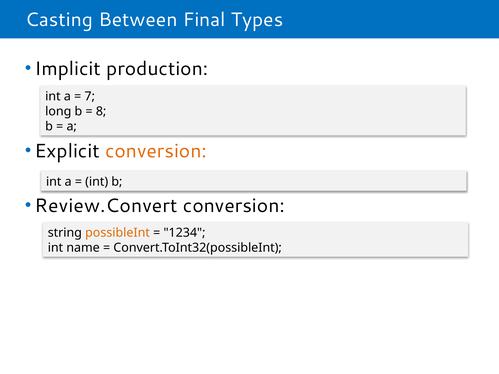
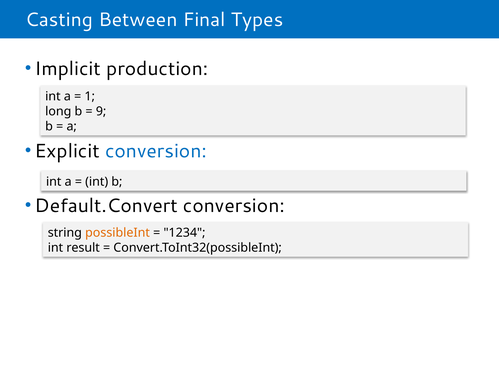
7: 7 -> 1
8: 8 -> 9
conversion at (156, 151) colour: orange -> blue
Review.Convert: Review.Convert -> Default.Convert
name: name -> result
